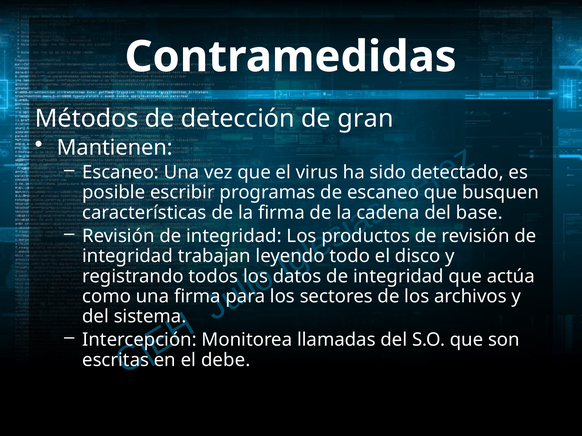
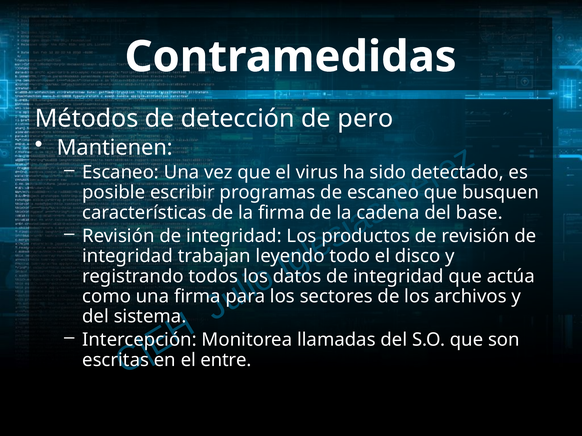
gran: gran -> pero
debe: debe -> entre
